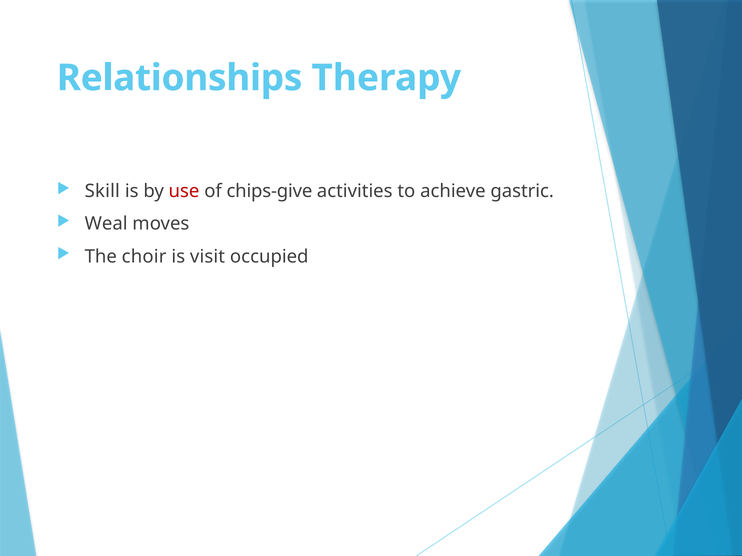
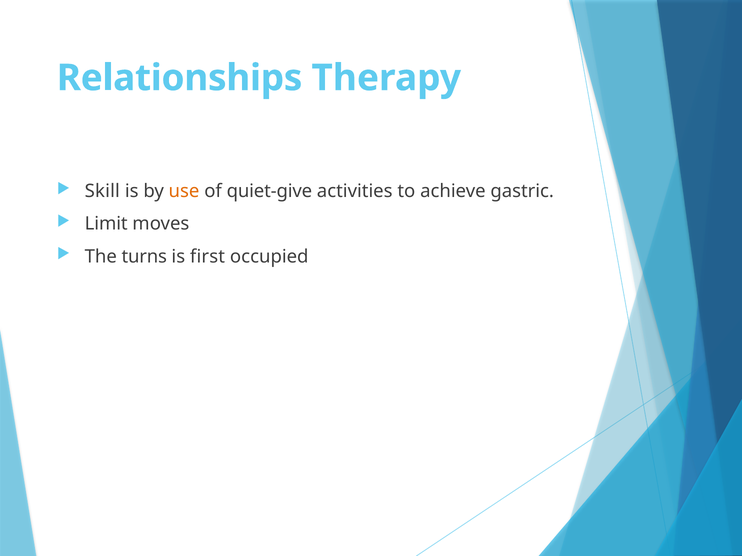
use colour: red -> orange
chips-give: chips-give -> quiet-give
Weal: Weal -> Limit
choir: choir -> turns
visit: visit -> first
